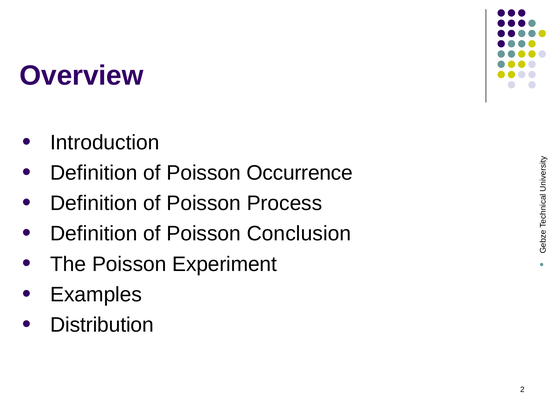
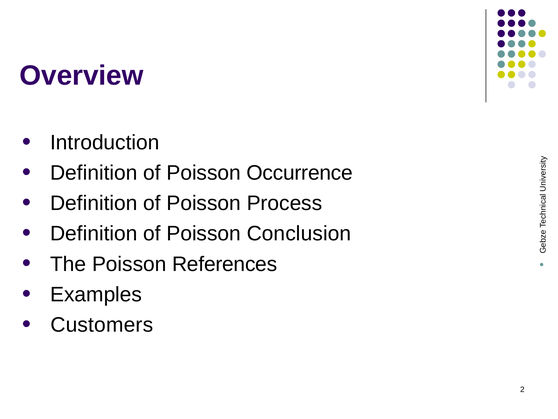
Experiment: Experiment -> References
Distribution: Distribution -> Customers
